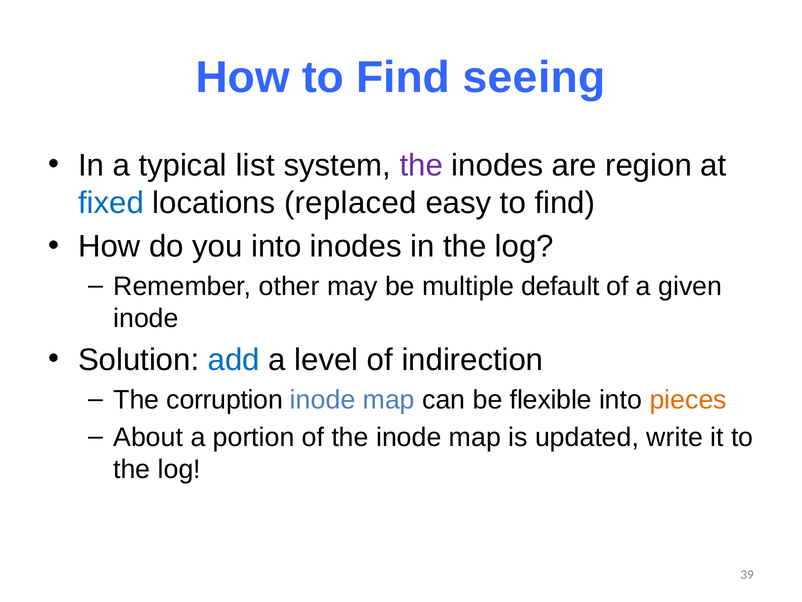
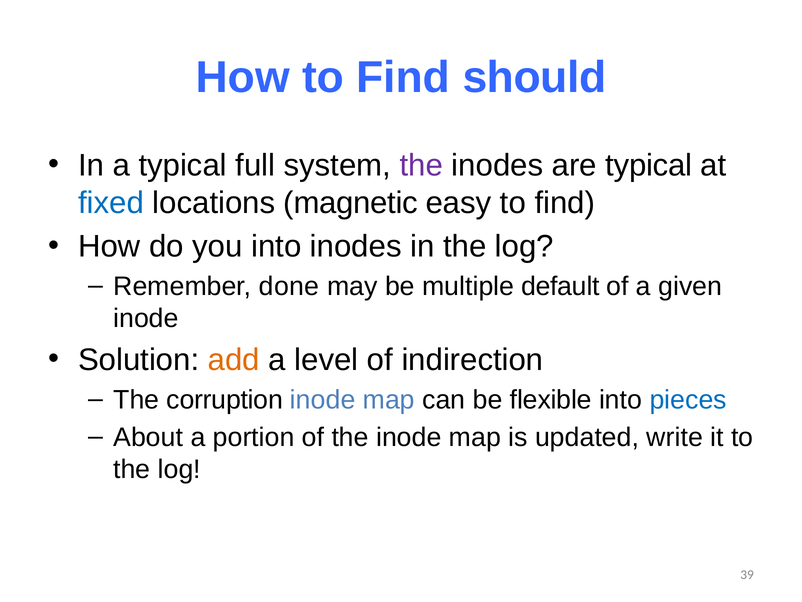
seeing: seeing -> should
list: list -> full
are region: region -> typical
replaced: replaced -> magnetic
other: other -> done
add colour: blue -> orange
pieces colour: orange -> blue
